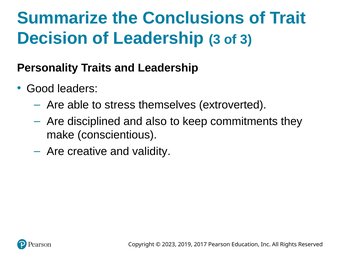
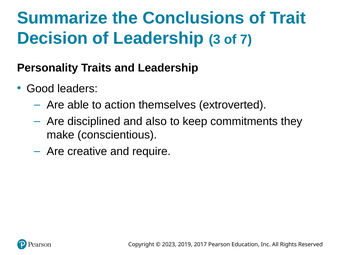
of 3: 3 -> 7
stress: stress -> action
validity: validity -> require
